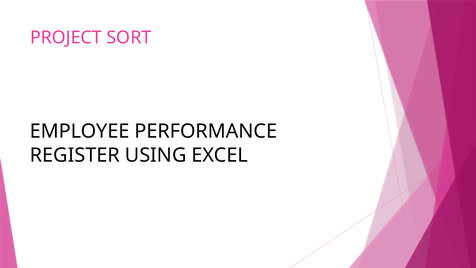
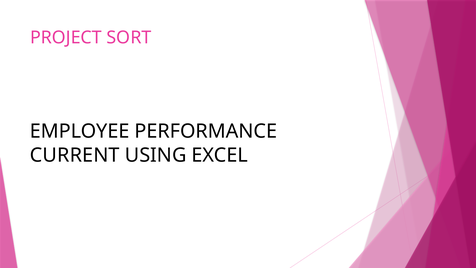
REGISTER: REGISTER -> CURRENT
